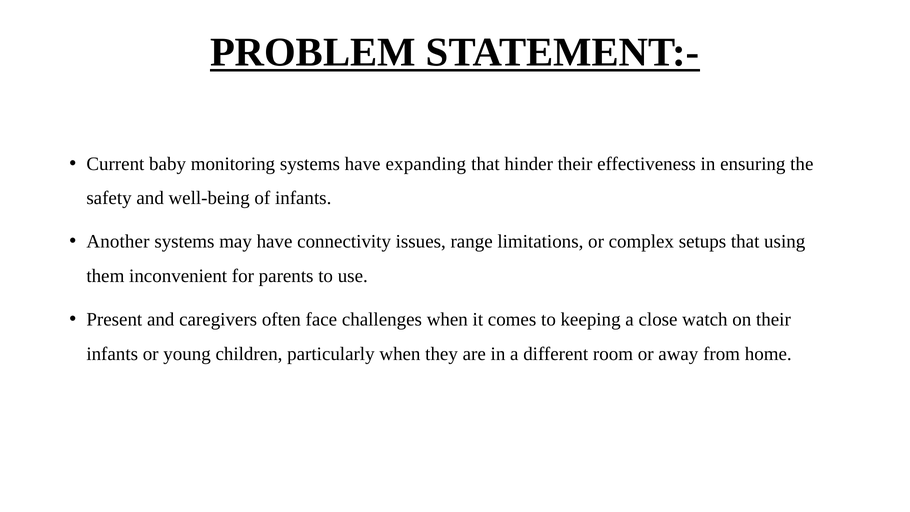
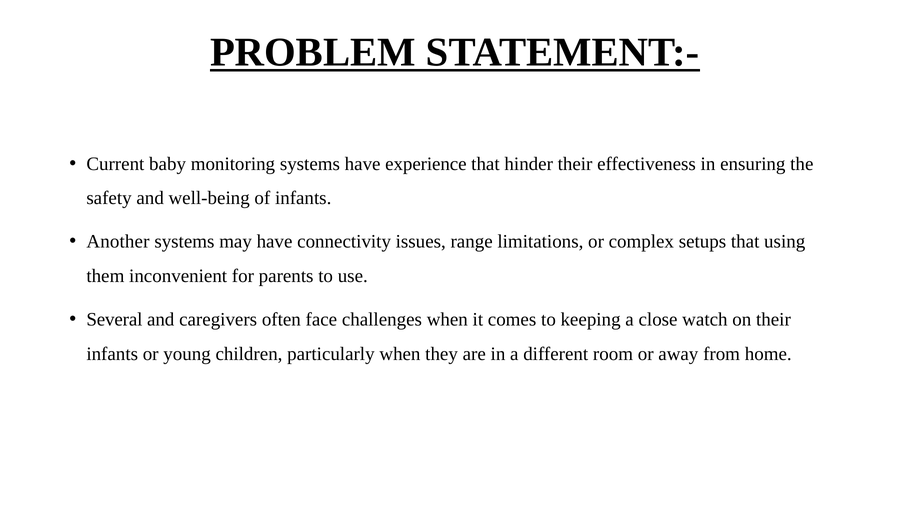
expanding: expanding -> experience
Present: Present -> Several
